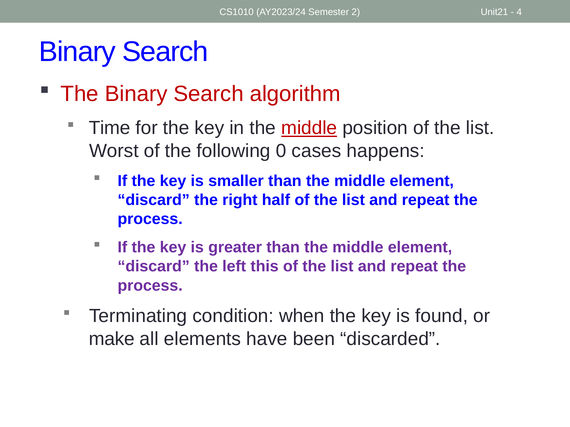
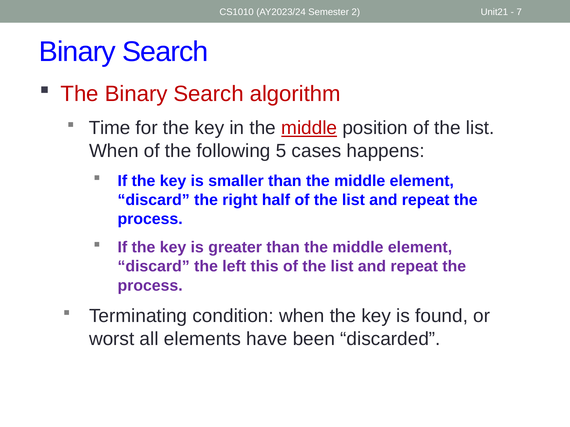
4: 4 -> 7
Worst at (114, 151): Worst -> When
0: 0 -> 5
make: make -> worst
